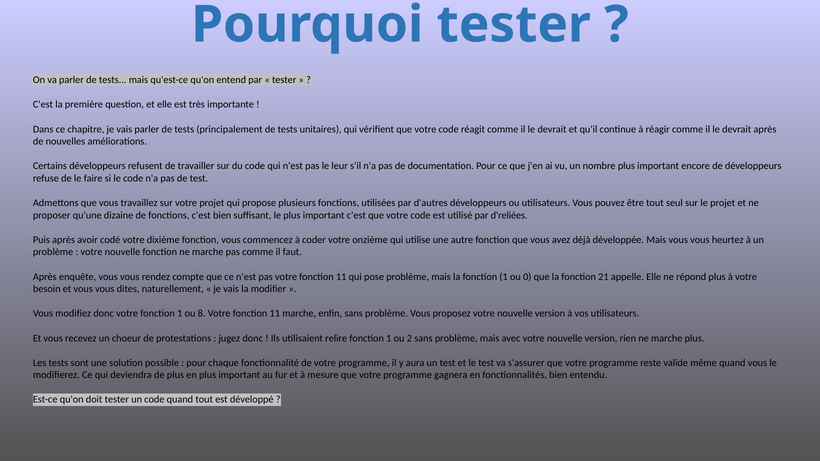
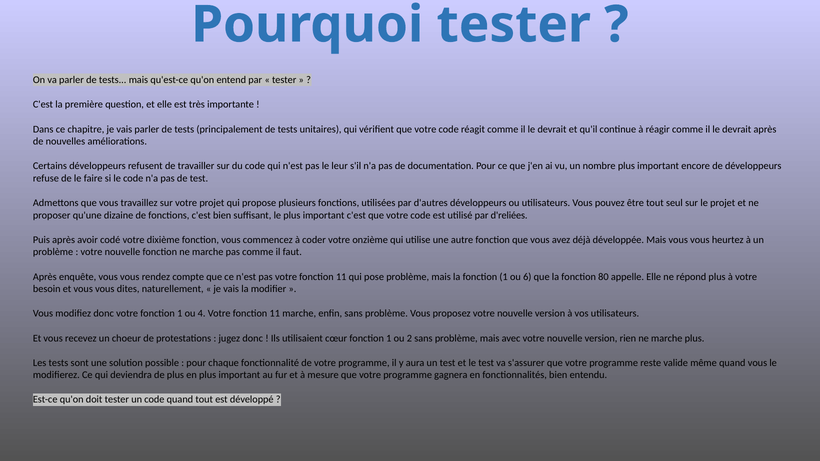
0: 0 -> 6
21: 21 -> 80
8: 8 -> 4
relire: relire -> cœur
